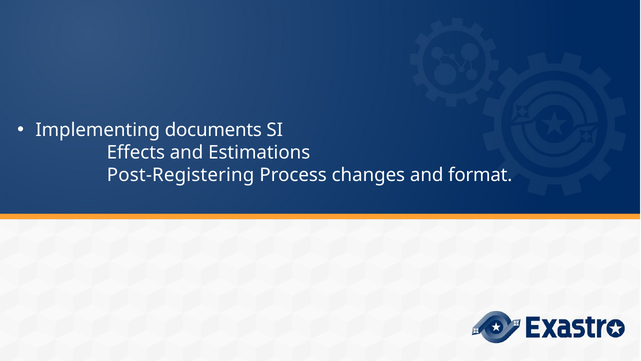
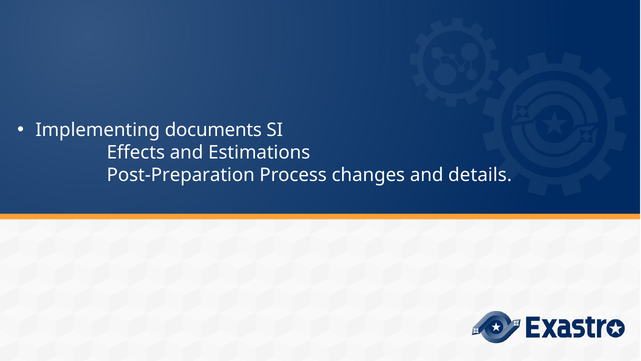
Post-Registering: Post-Registering -> Post-Preparation
format: format -> details
